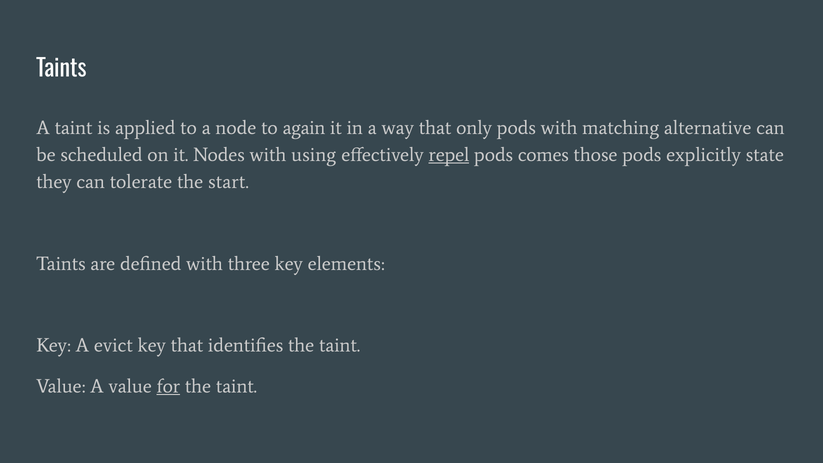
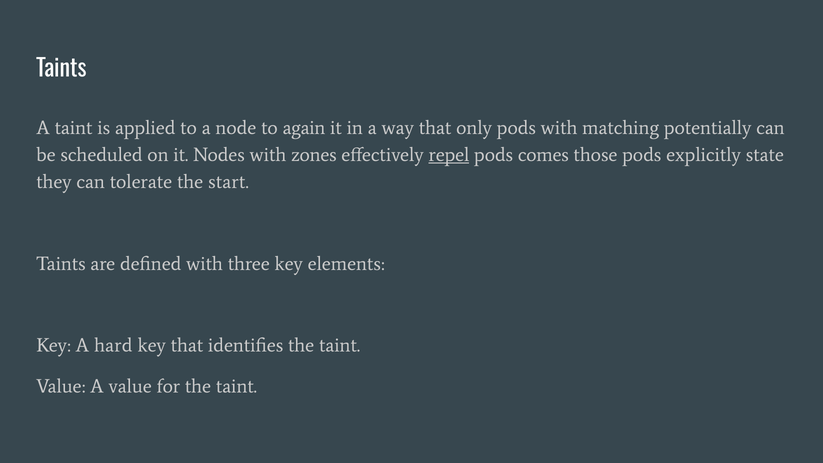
alternative: alternative -> potentially
using: using -> zones
evict: evict -> hard
for underline: present -> none
